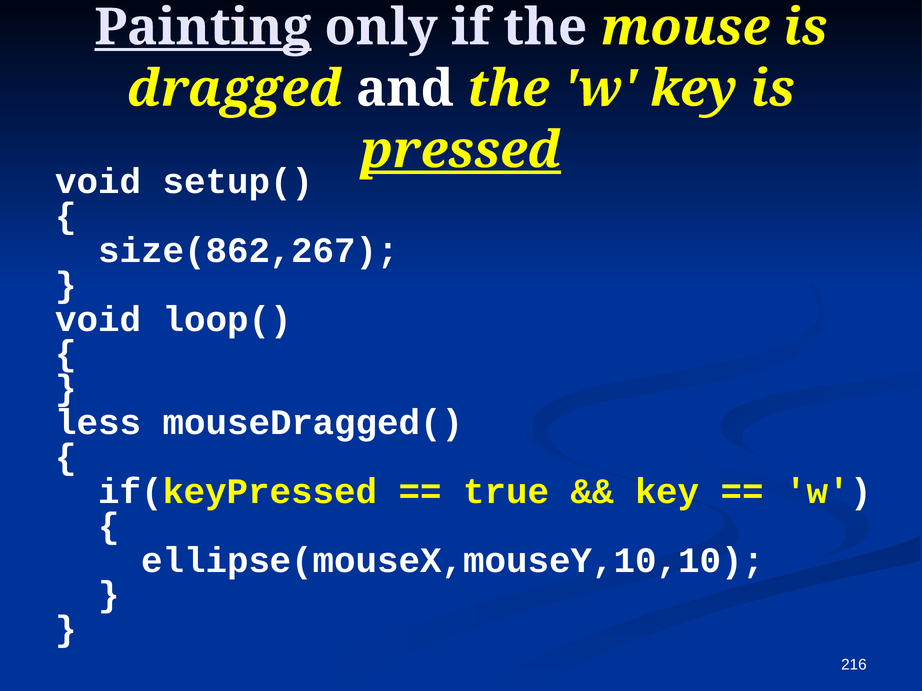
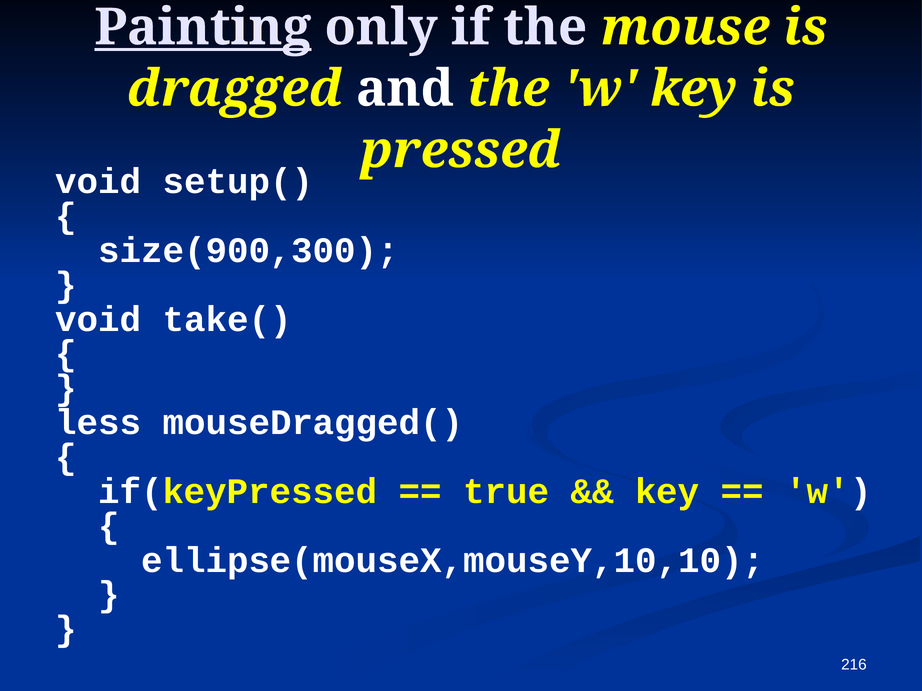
pressed underline: present -> none
size(862,267: size(862,267 -> size(900,300
loop(: loop( -> take(
